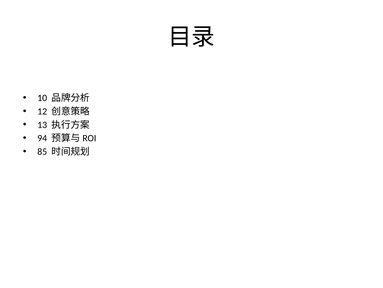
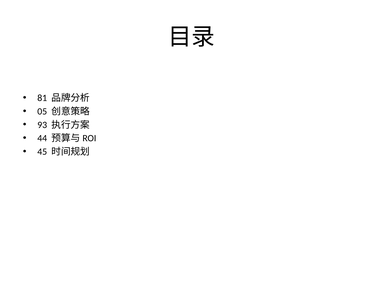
10: 10 -> 81
12: 12 -> 05
13: 13 -> 93
94: 94 -> 44
85: 85 -> 45
